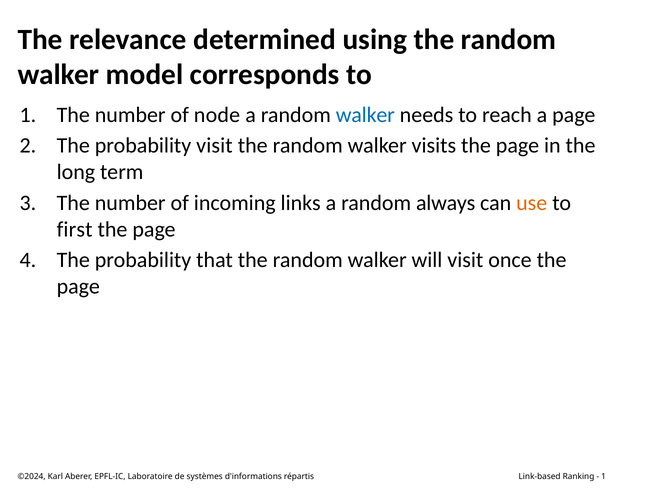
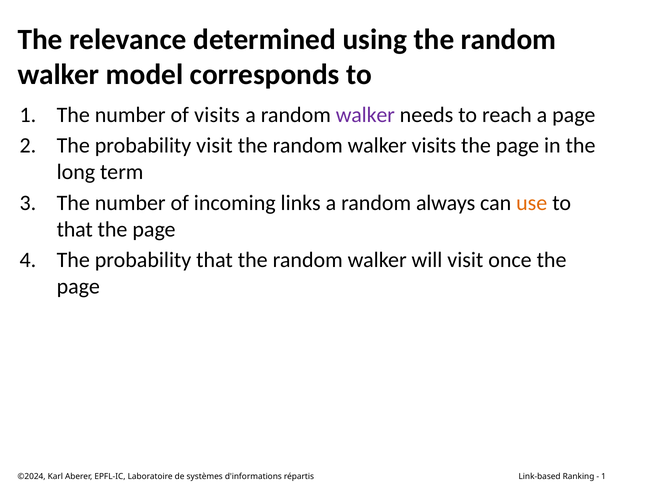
of node: node -> visits
walker at (365, 115) colour: blue -> purple
first at (75, 229): first -> that
